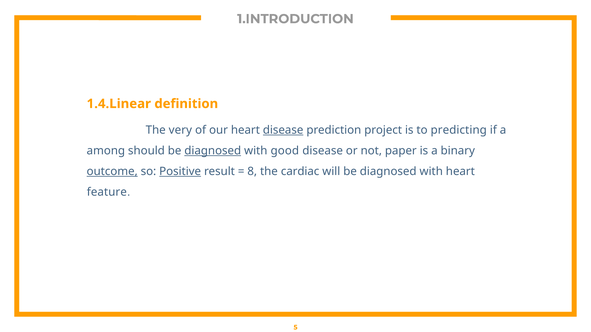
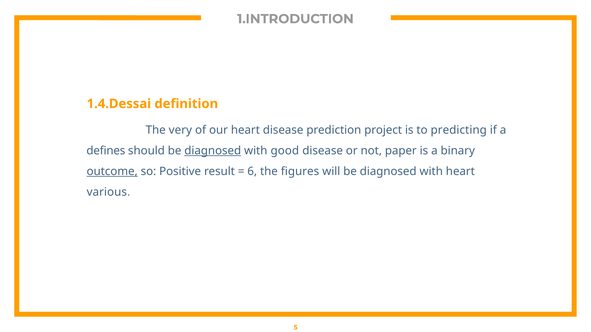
1.4.Linear: 1.4.Linear -> 1.4.Dessai
disease at (283, 130) underline: present -> none
among: among -> defines
Positive underline: present -> none
8: 8 -> 6
cardiac: cardiac -> figures
feature: feature -> various
